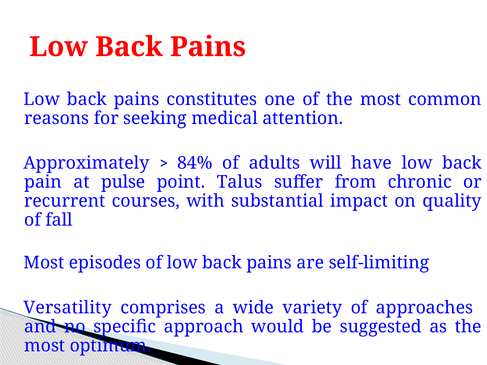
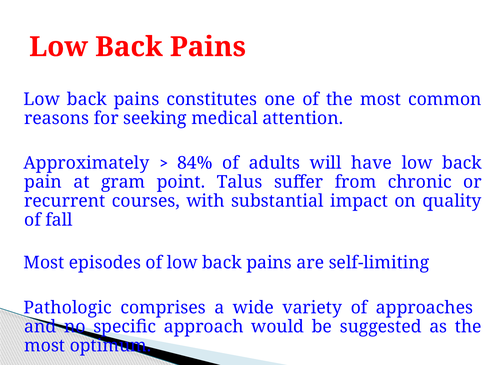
pulse: pulse -> gram
Versatility: Versatility -> Pathologic
